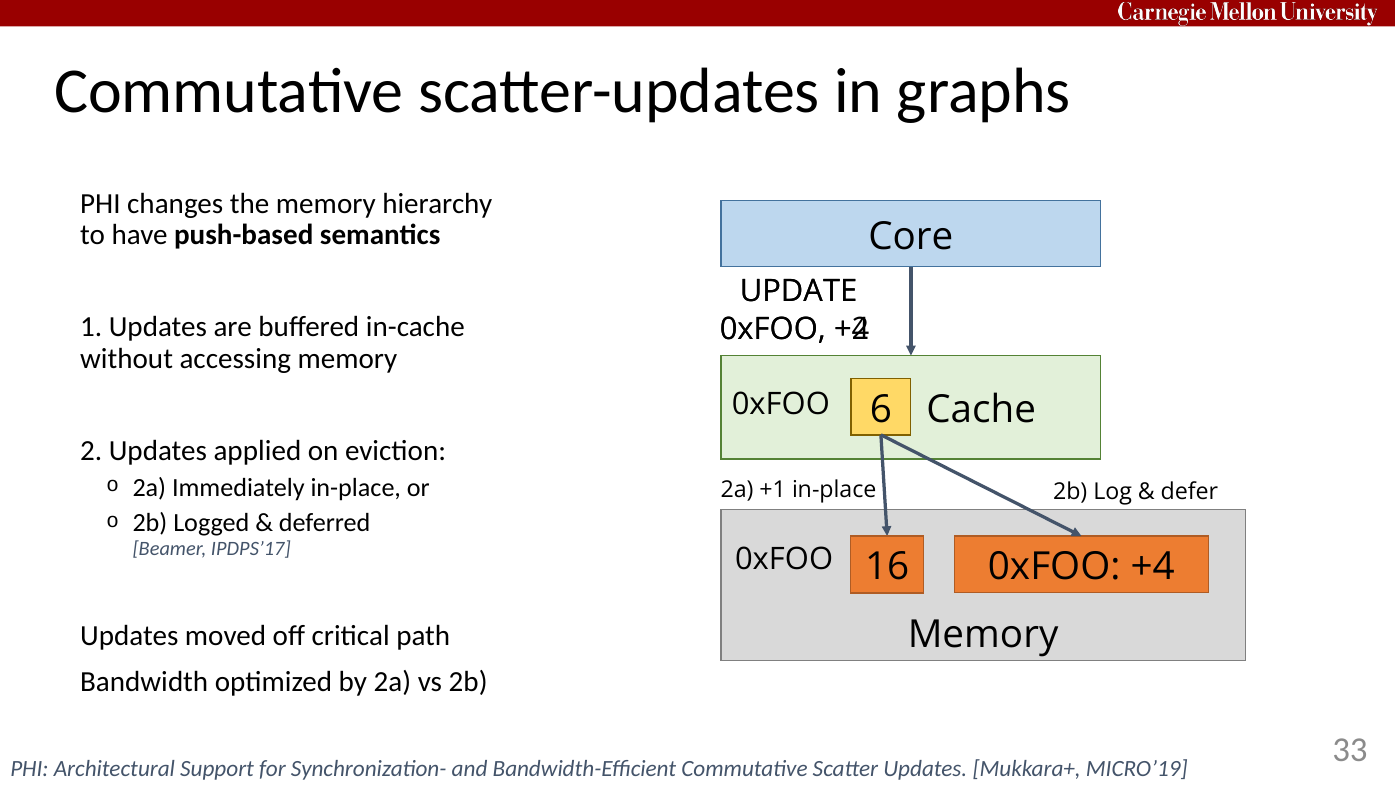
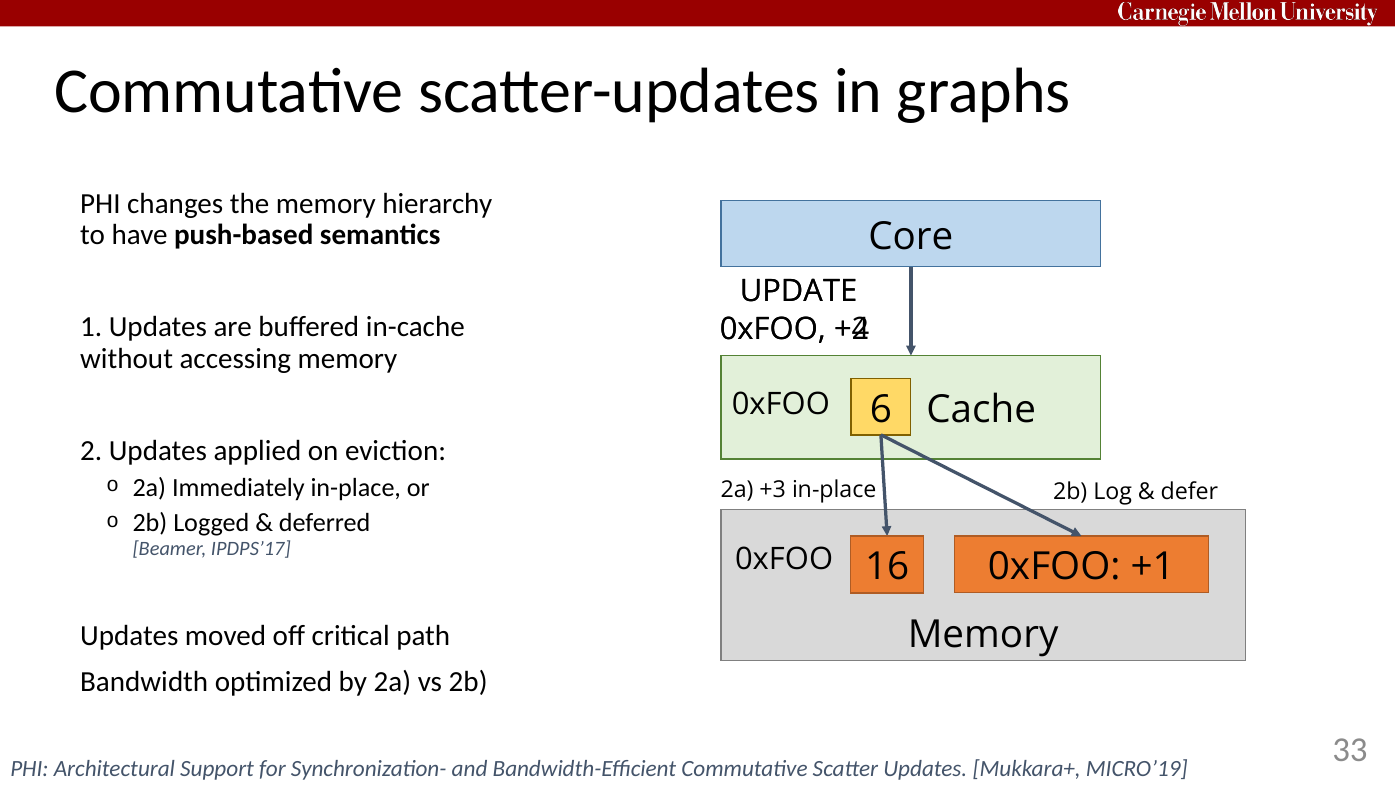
+1: +1 -> +3
+4 at (1153, 567): +4 -> +1
